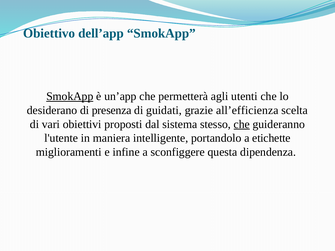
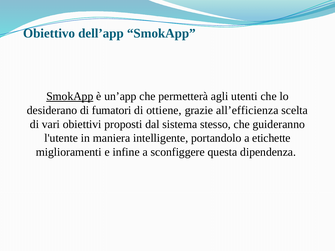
presenza: presenza -> fumatori
guidati: guidati -> ottiene
che at (242, 124) underline: present -> none
